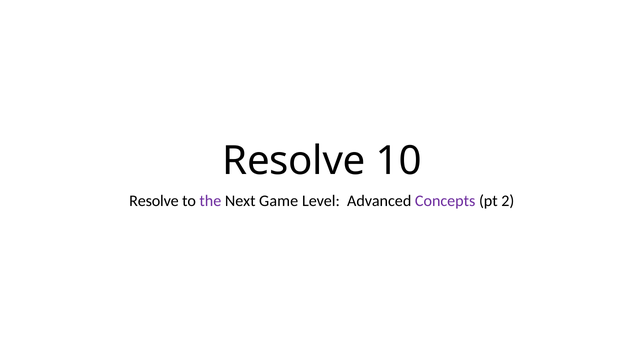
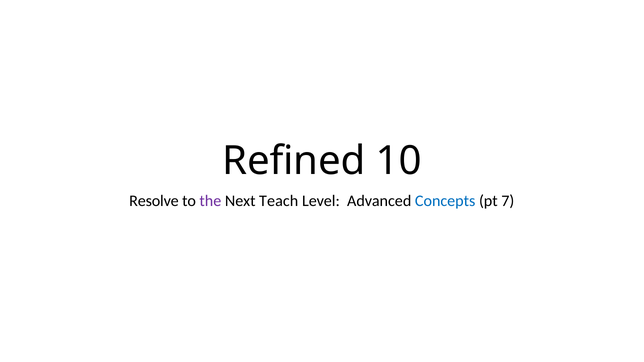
Resolve at (294, 161): Resolve -> Refined
Game: Game -> Teach
Concepts colour: purple -> blue
2: 2 -> 7
